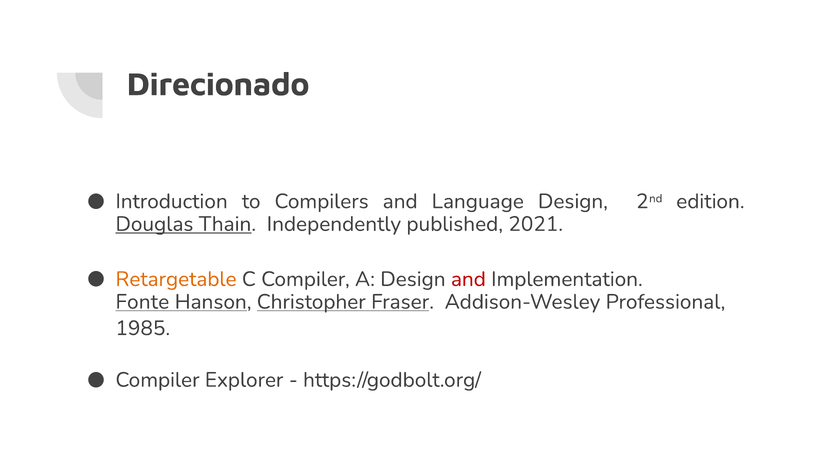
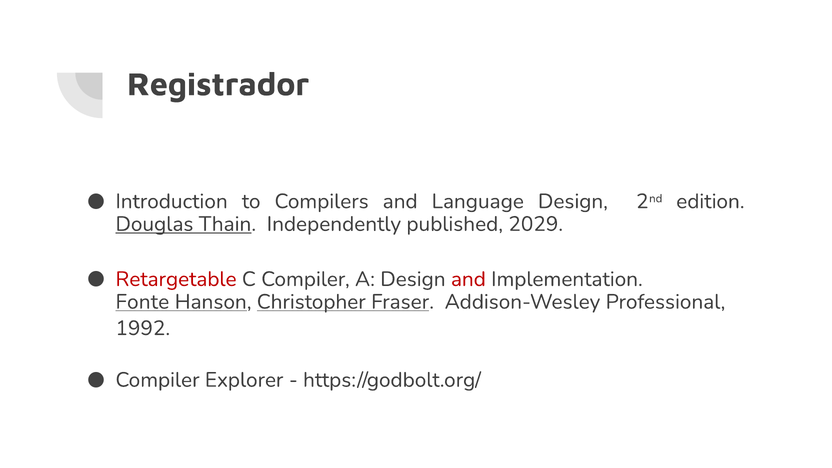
Direcionado: Direcionado -> Registrador
2021: 2021 -> 2029
Retargetable colour: orange -> red
1985: 1985 -> 1992
